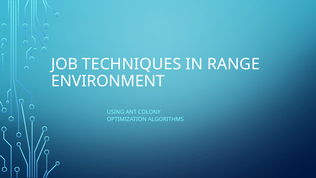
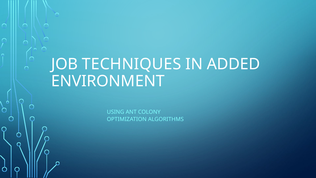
RANGE: RANGE -> ADDED
